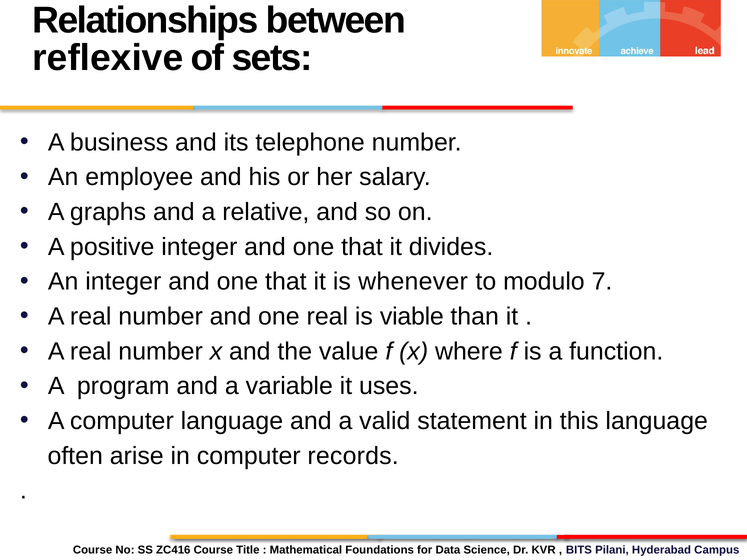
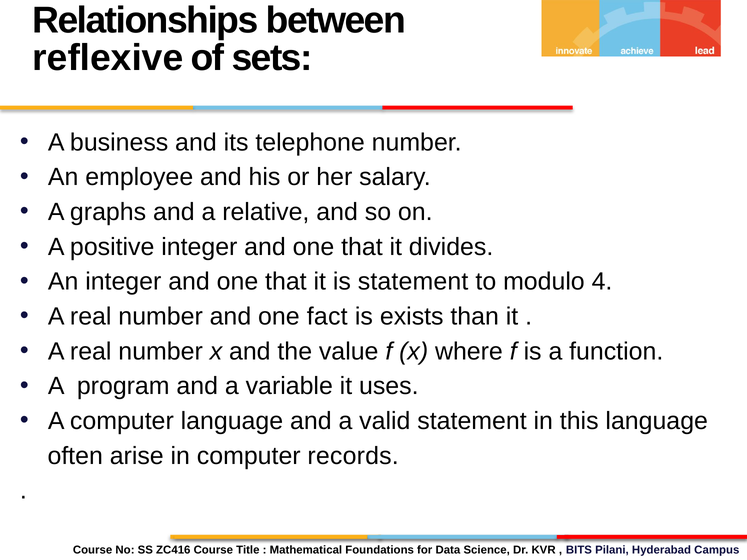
is whenever: whenever -> statement
7: 7 -> 4
one real: real -> fact
viable: viable -> exists
